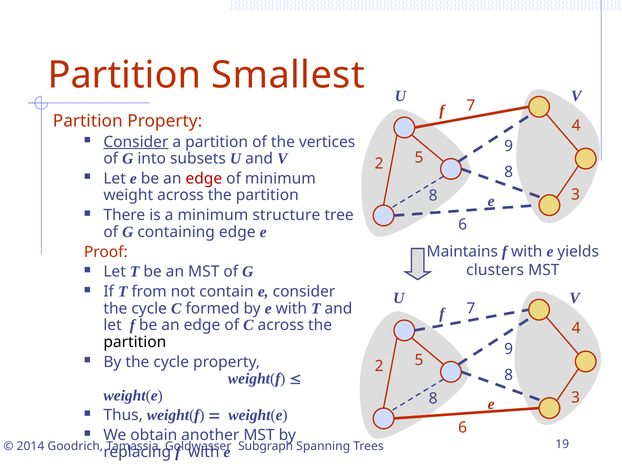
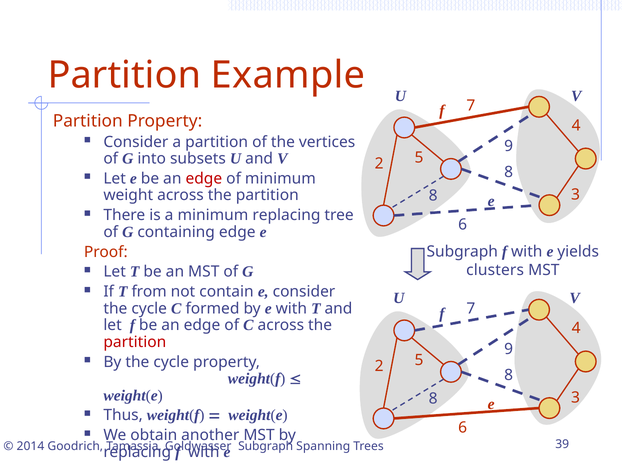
Smallest: Smallest -> Example
Consider at (136, 142) underline: present -> none
minimum structure: structure -> replacing
Maintains at (462, 252): Maintains -> Subgraph
partition at (135, 342) colour: black -> red
19: 19 -> 39
